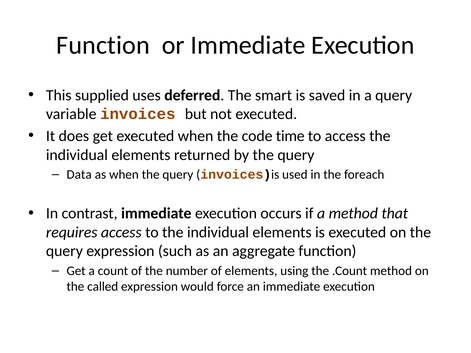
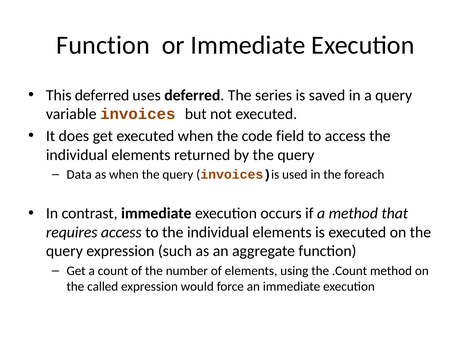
This supplied: supplied -> deferred
smart: smart -> series
time: time -> field
